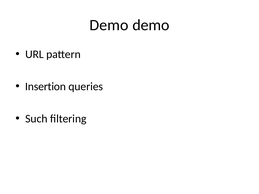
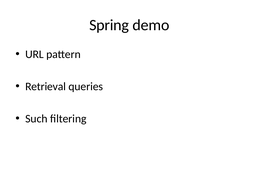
Demo at (109, 25): Demo -> Spring
Insertion: Insertion -> Retrieval
